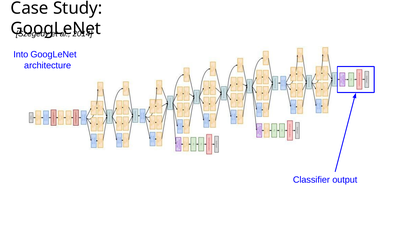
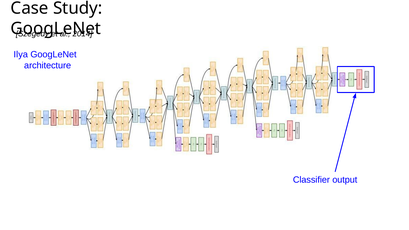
Into: Into -> Ilya
